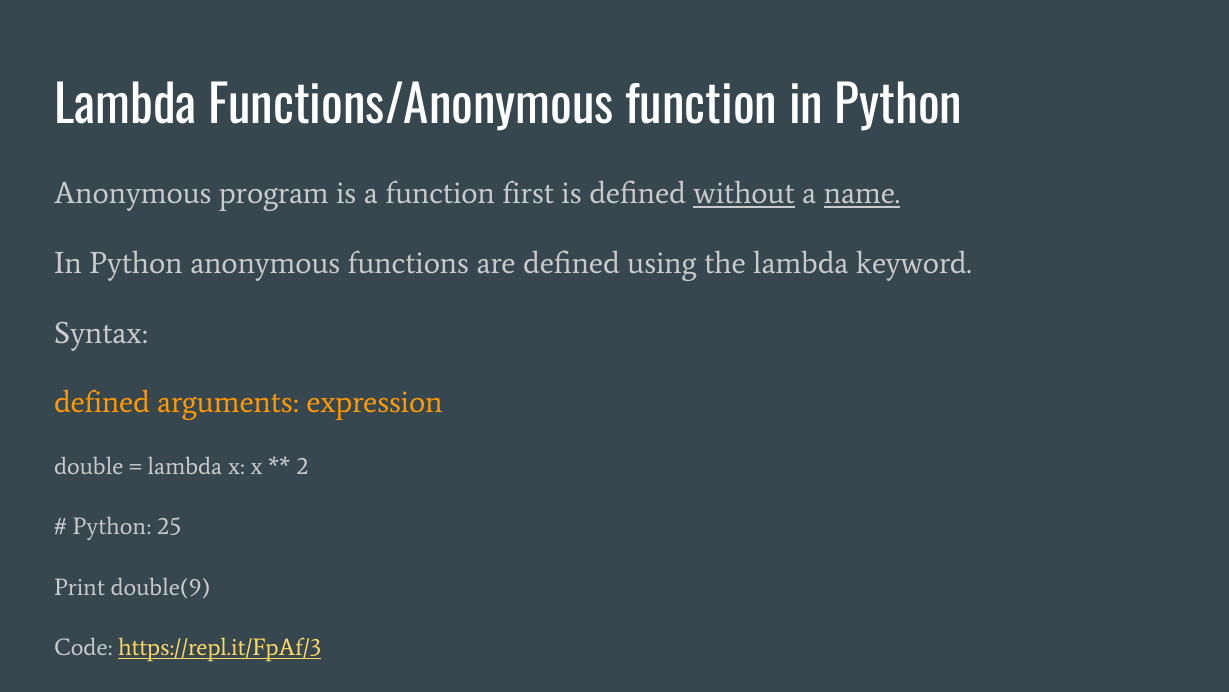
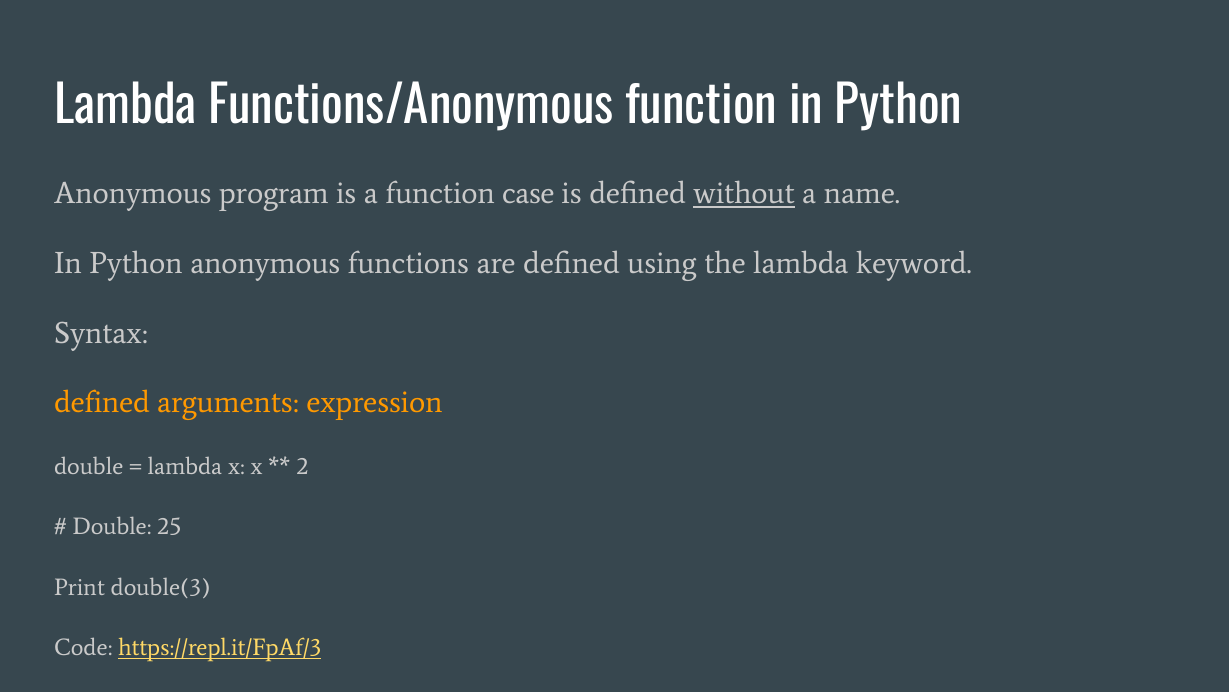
first: first -> case
name underline: present -> none
Python at (112, 526): Python -> Double
double(9: double(9 -> double(3
